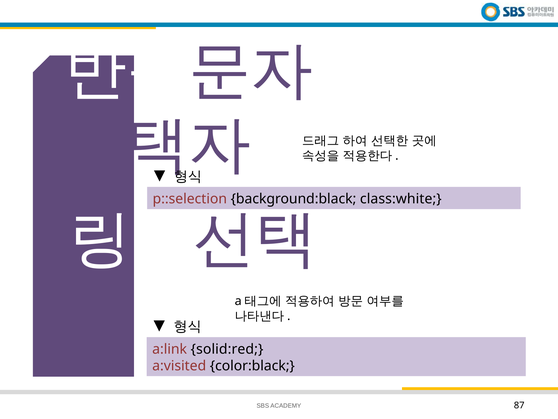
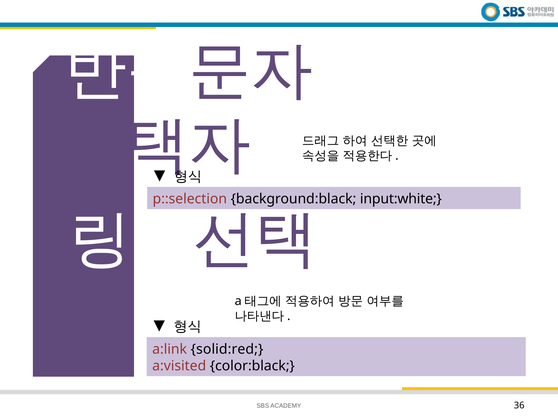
class:white: class:white -> input:white
87: 87 -> 36
